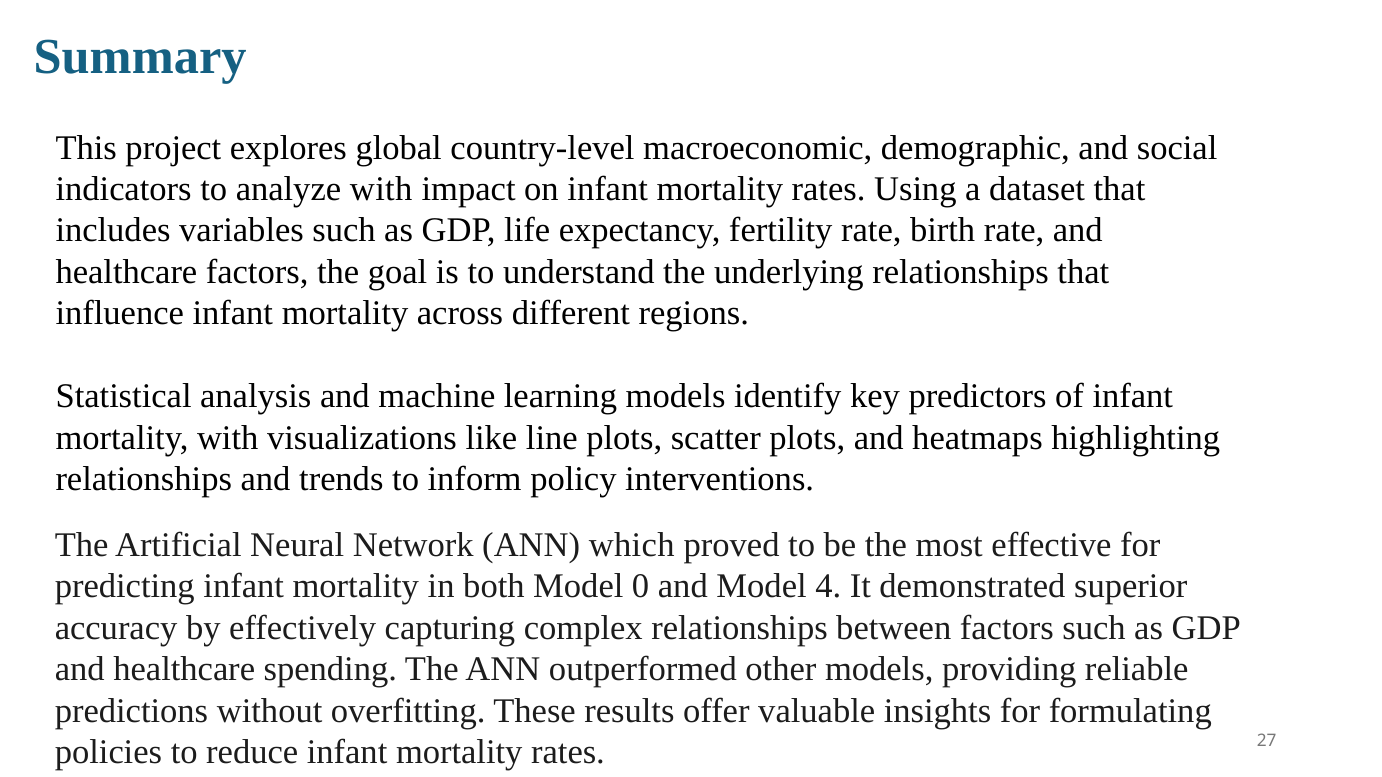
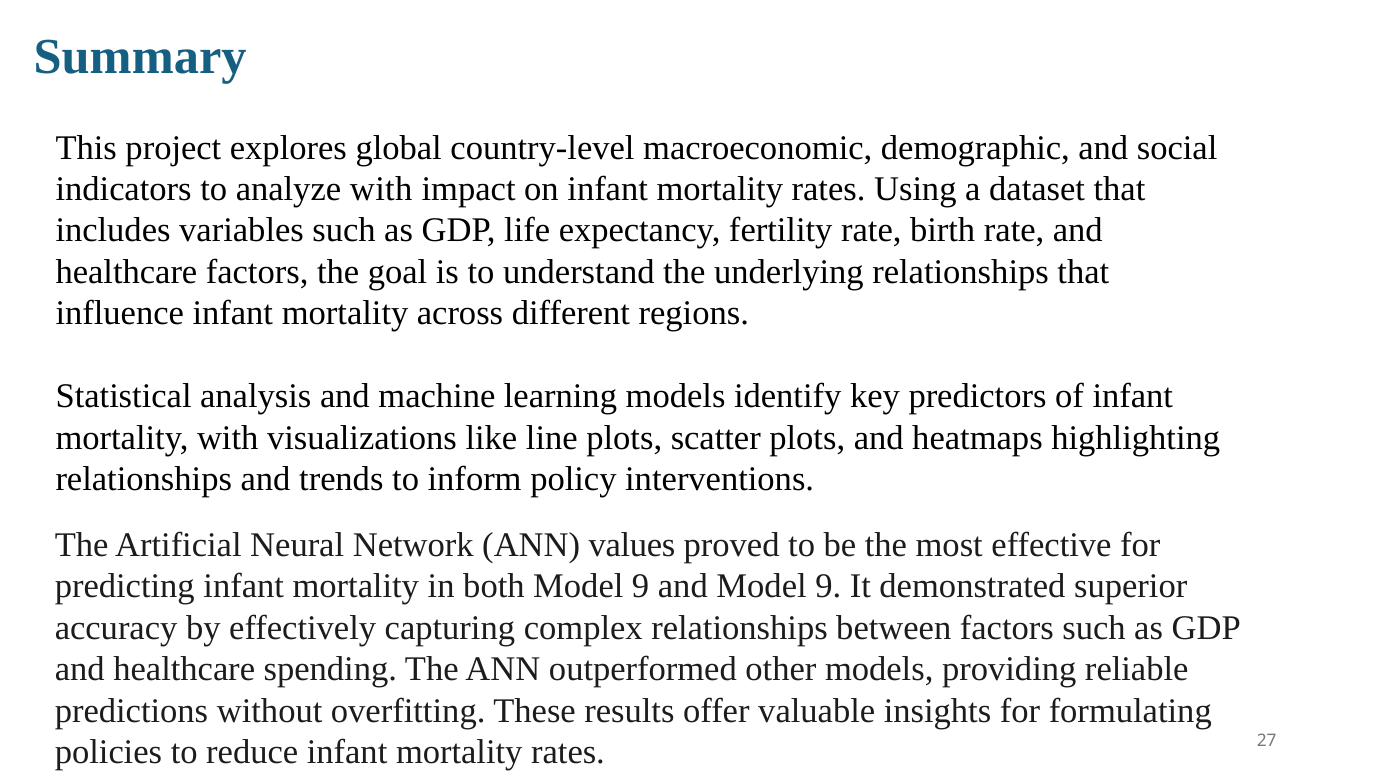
which: which -> values
both Model 0: 0 -> 9
and Model 4: 4 -> 9
